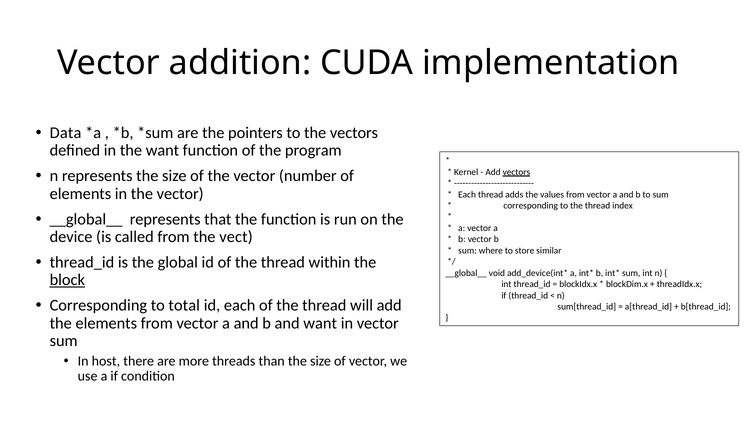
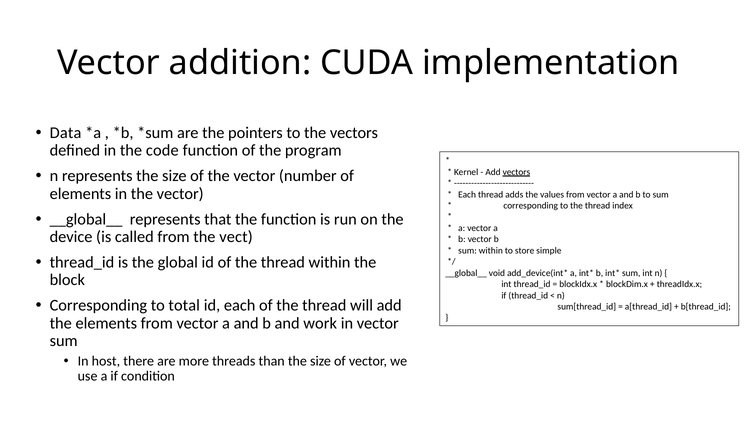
the want: want -> code
sum where: where -> within
similar: similar -> simple
block underline: present -> none
and want: want -> work
